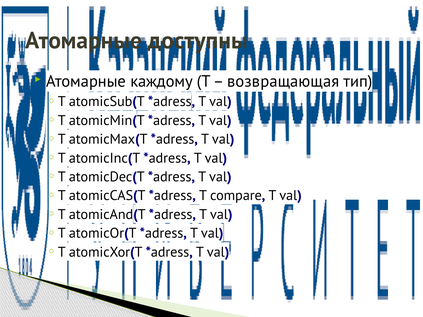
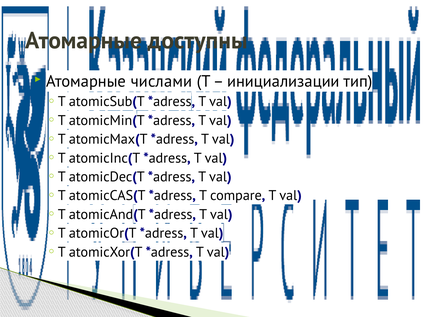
каждому: каждому -> числами
возвращающая: возвращающая -> инициализации
